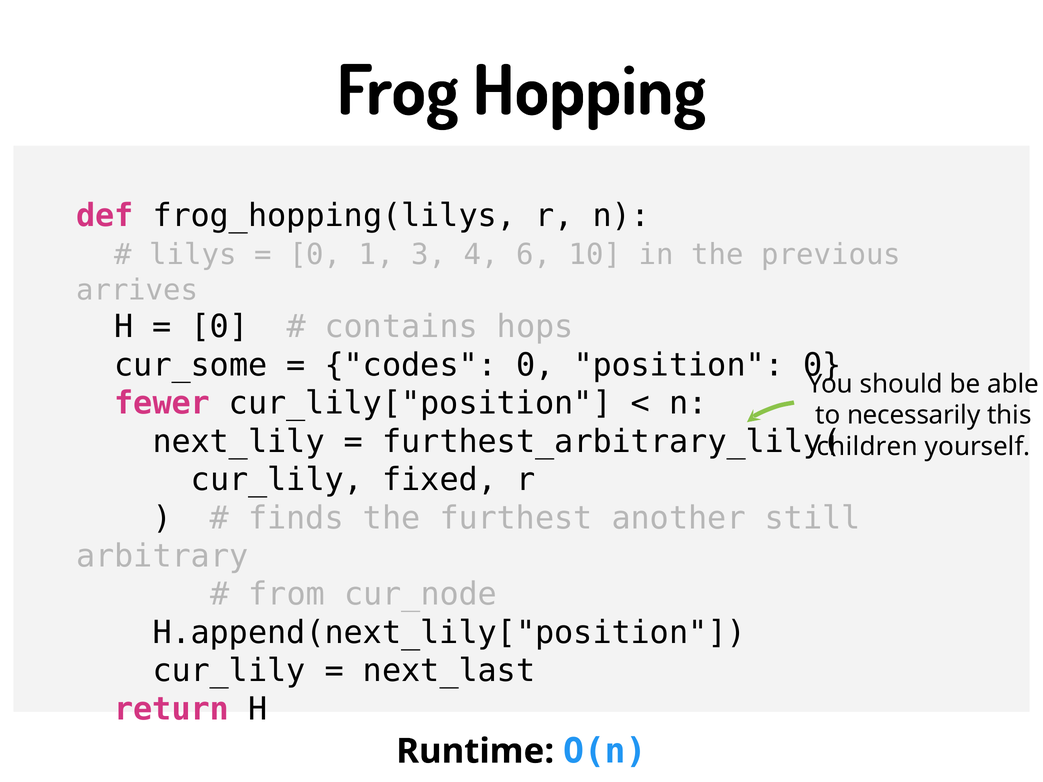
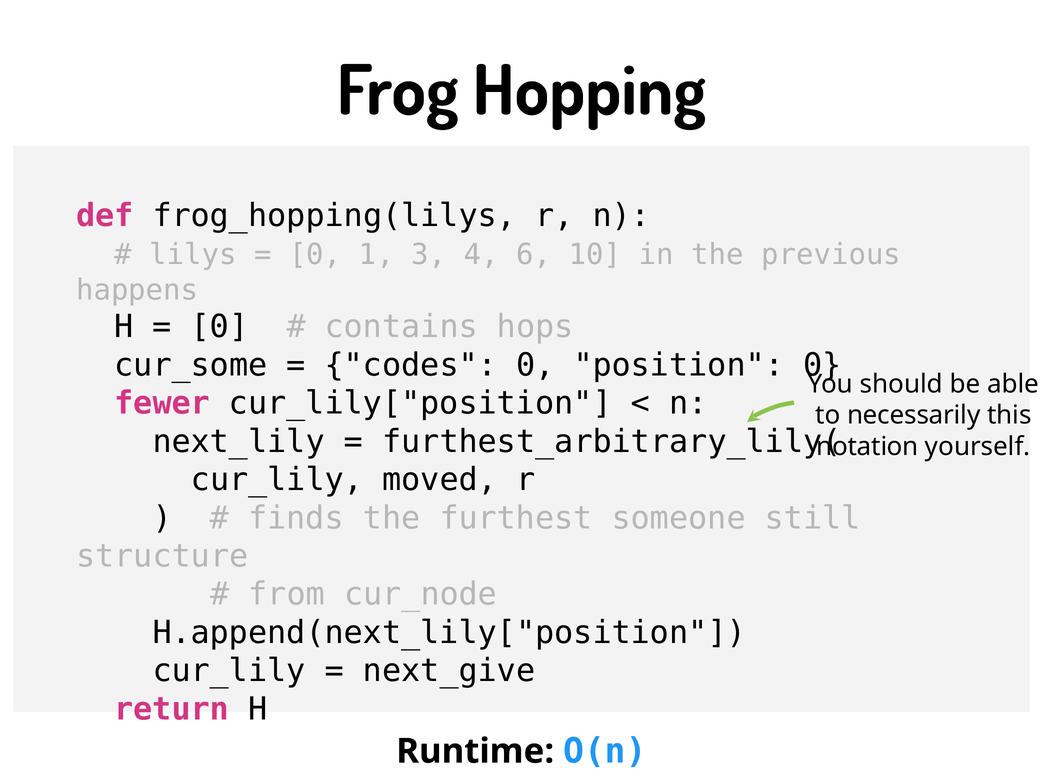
arrives: arrives -> happens
children: children -> notation
fixed: fixed -> moved
another: another -> someone
arbitrary: arbitrary -> structure
next_last: next_last -> next_give
